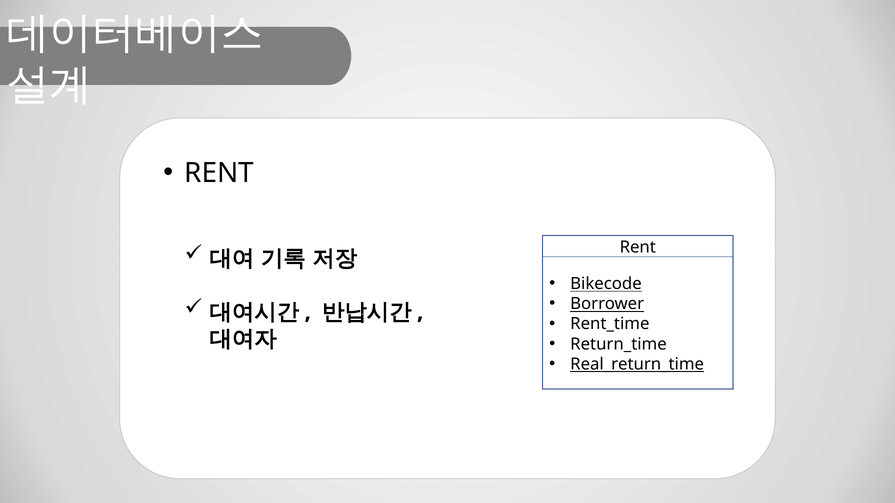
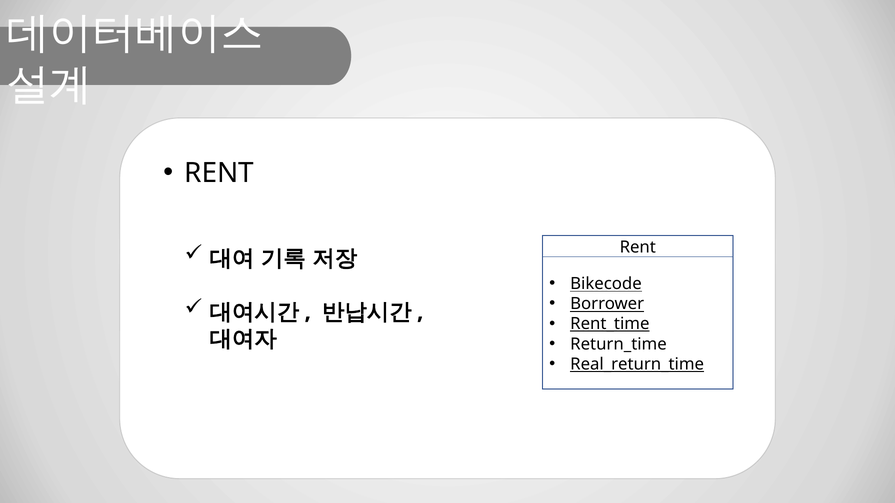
Rent_time underline: none -> present
